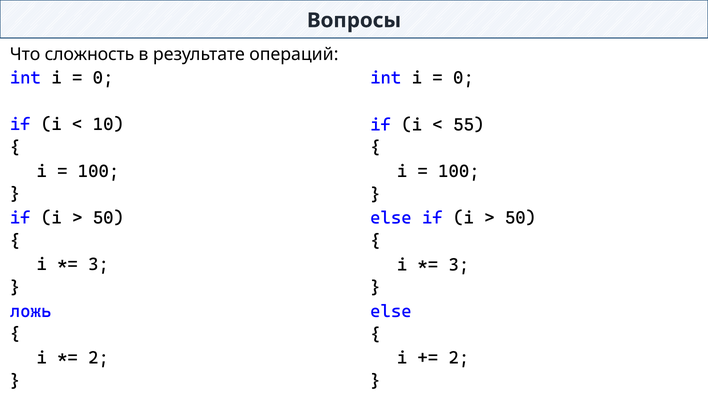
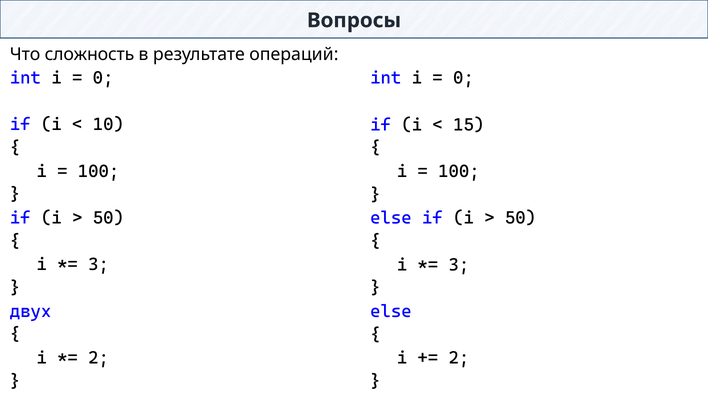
55: 55 -> 15
ложь: ложь -> двух
